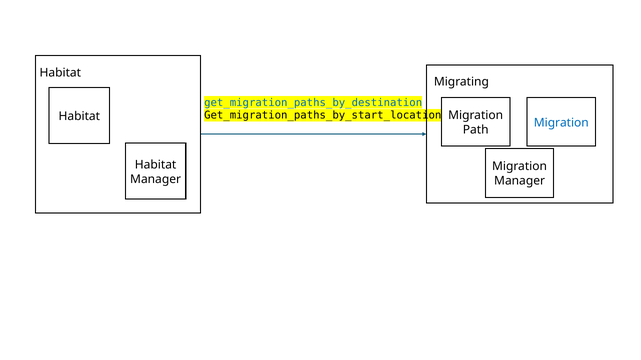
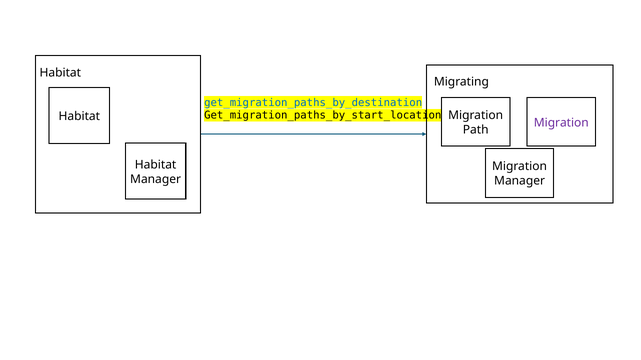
Migration at (561, 123) colour: blue -> purple
